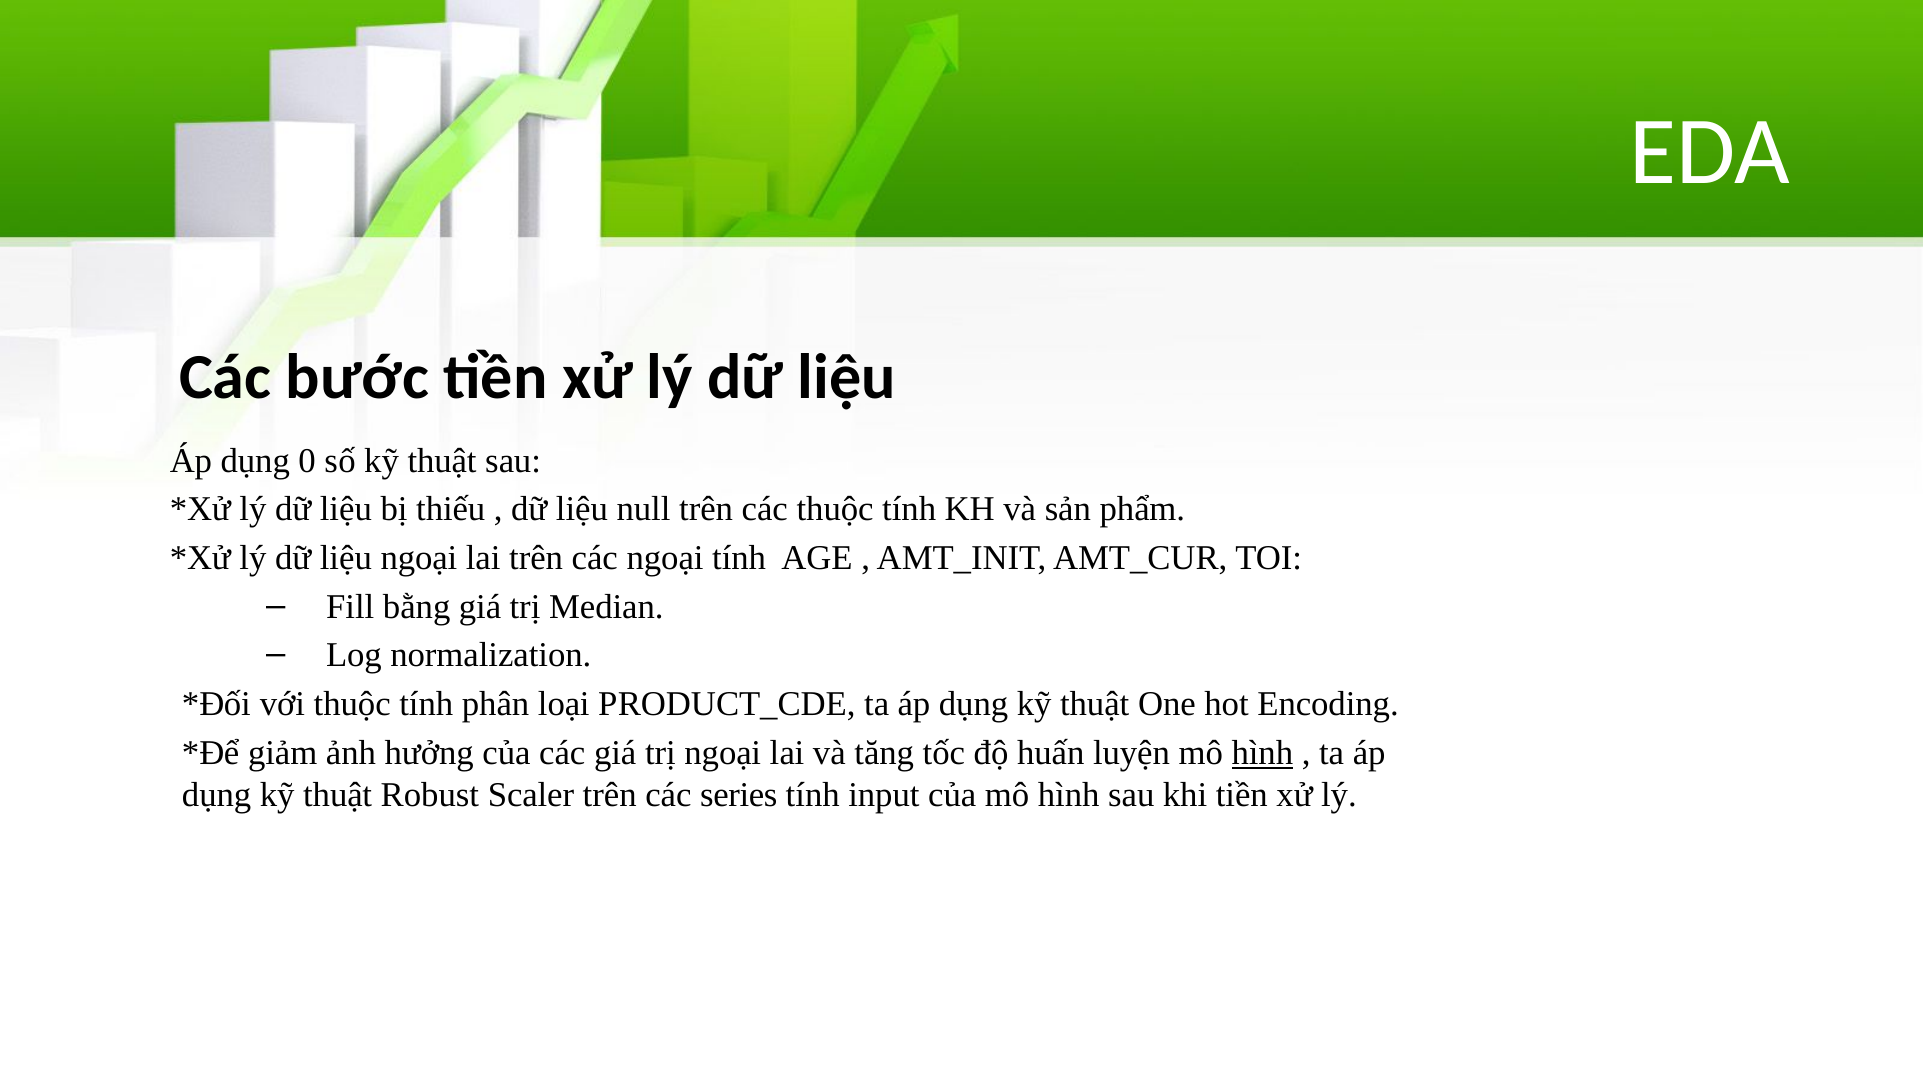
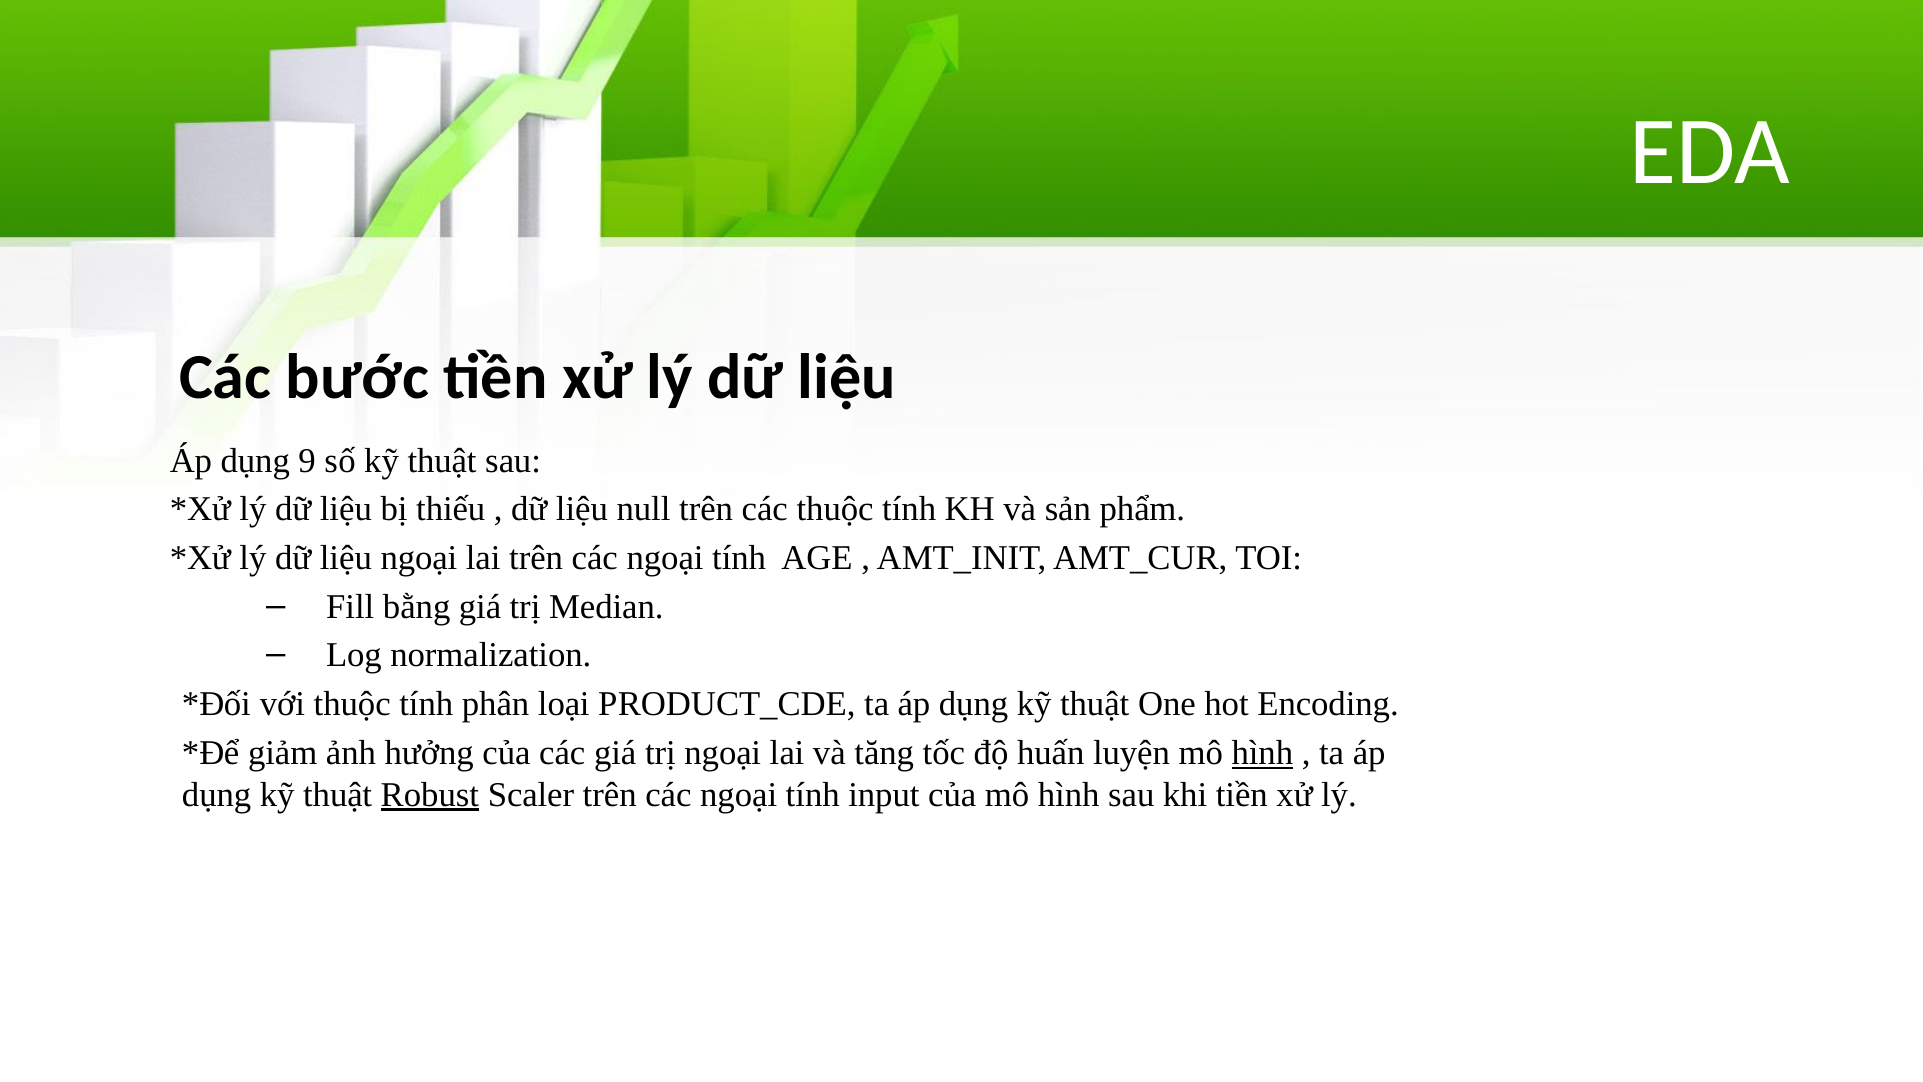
0: 0 -> 9
Robust underline: none -> present
Scaler trên các series: series -> ngoại
